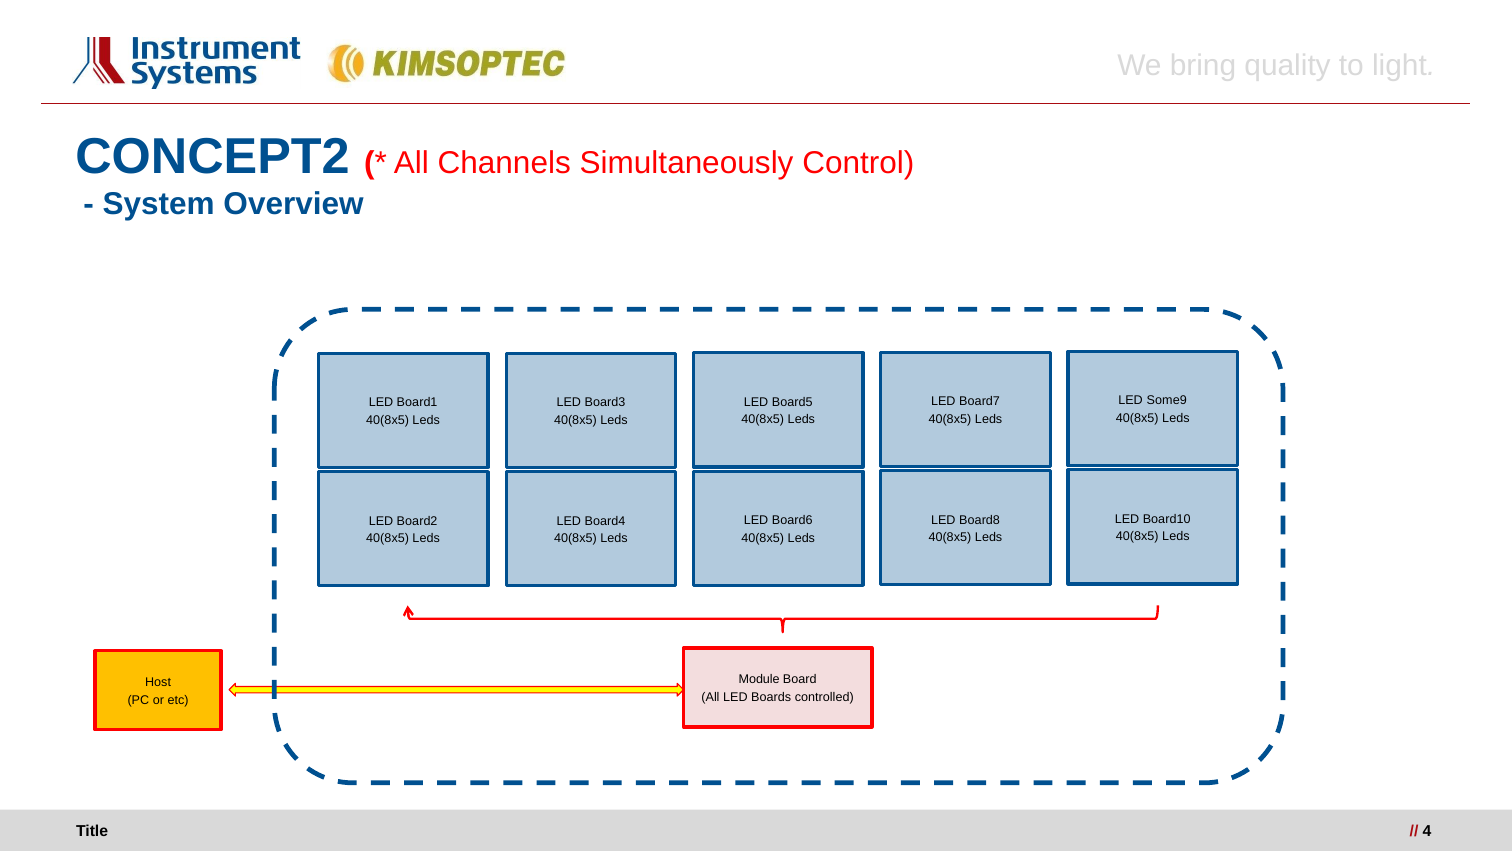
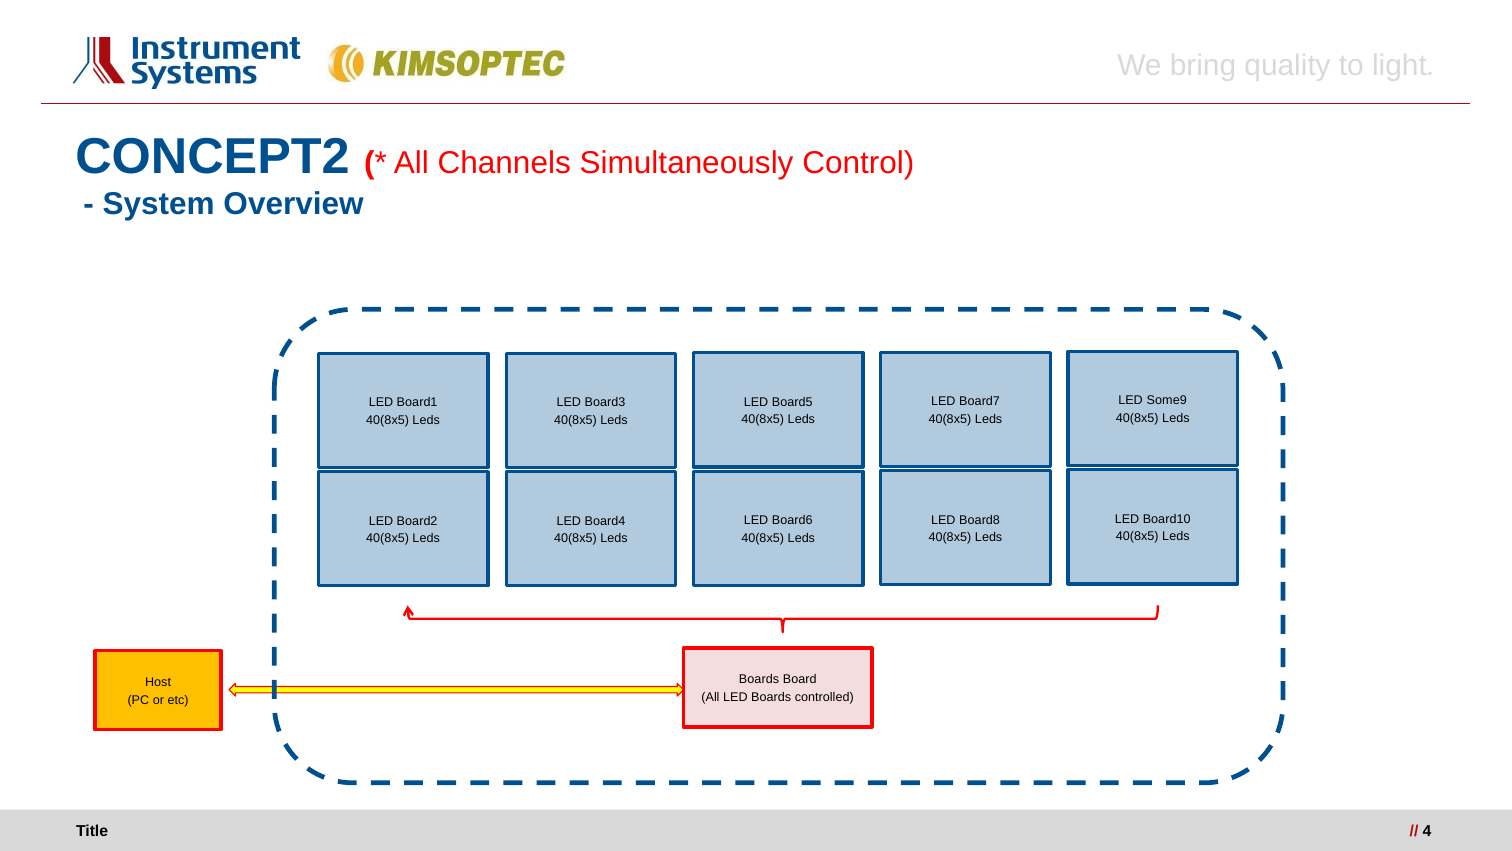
Module at (759, 679): Module -> Boards
